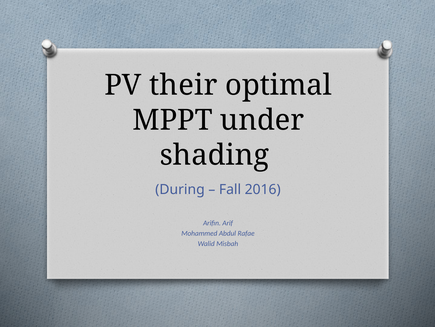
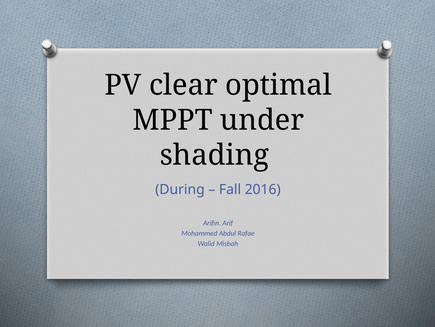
their: their -> clear
